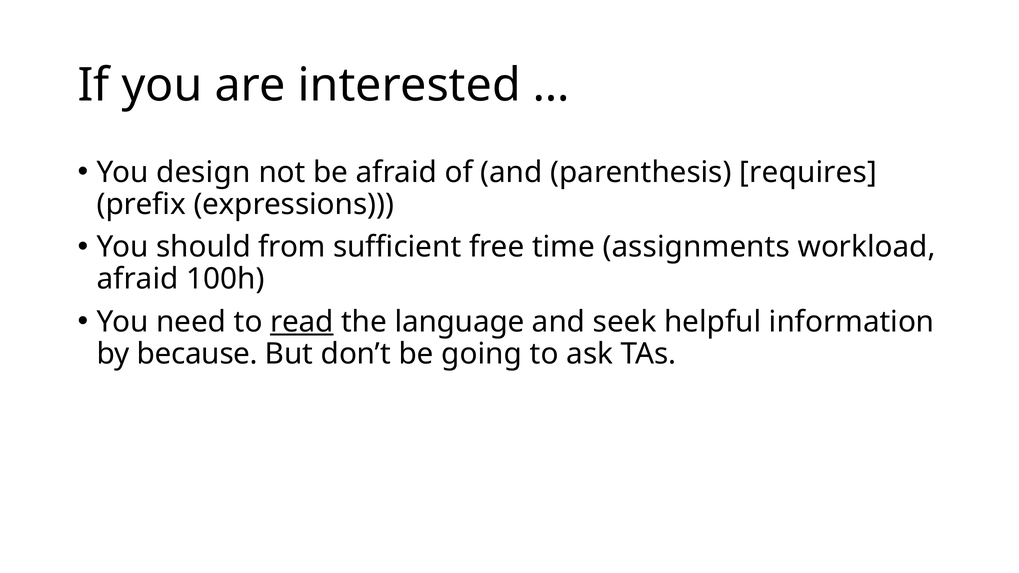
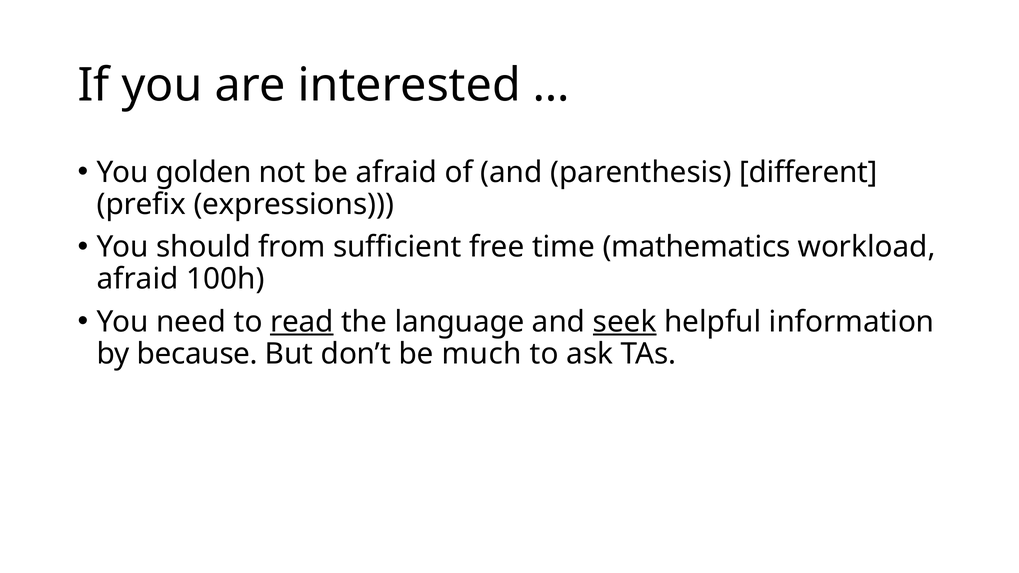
design: design -> golden
requires: requires -> different
assignments: assignments -> mathematics
seek underline: none -> present
going: going -> much
